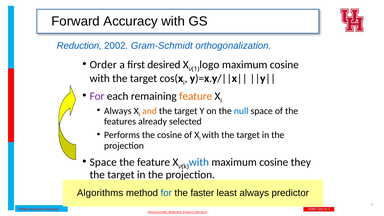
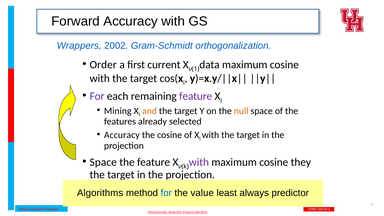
Reduction at (79, 46): Reduction -> Wrappers
desired: desired -> current
logo: logo -> data
feature at (196, 96) colour: orange -> purple
Always at (118, 111): Always -> Mining
null colour: blue -> orange
Performs at (122, 135): Performs -> Accuracy
with at (199, 162) colour: blue -> purple
faster: faster -> value
